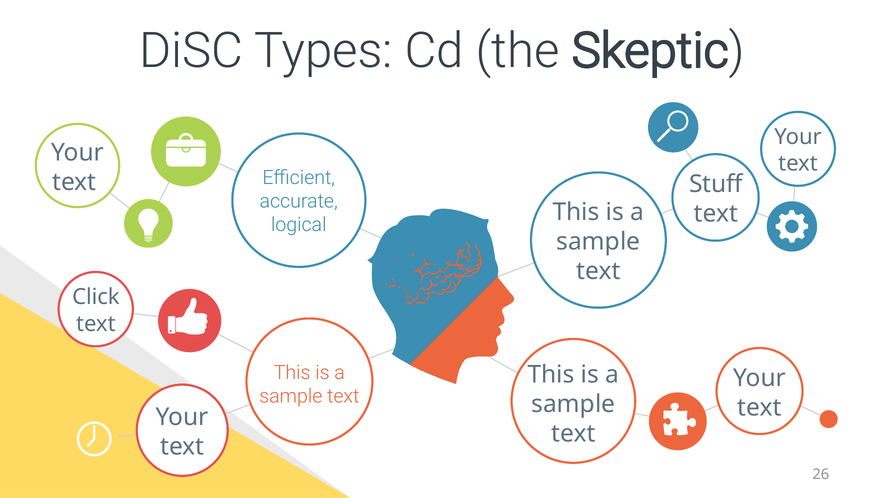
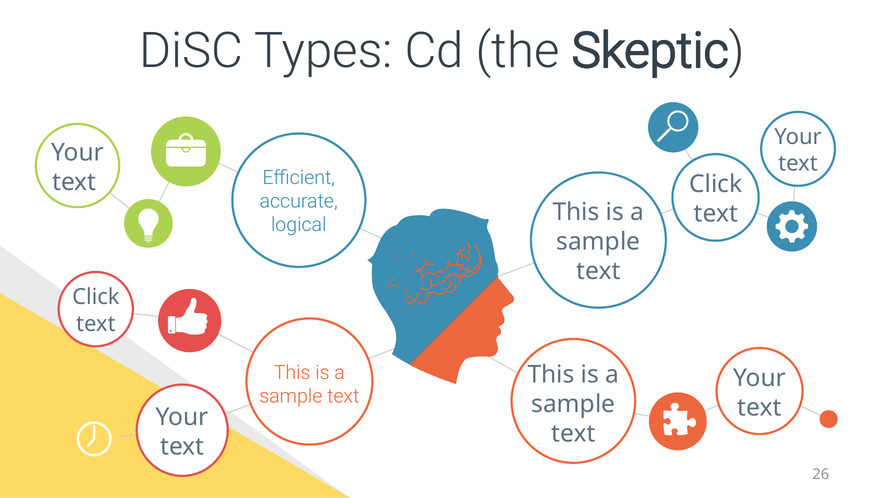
Stuff at (716, 184): Stuff -> Click
